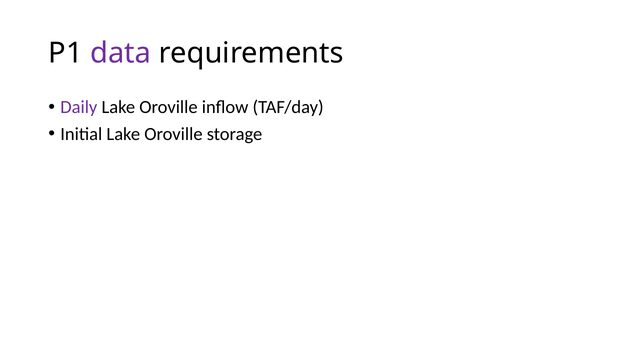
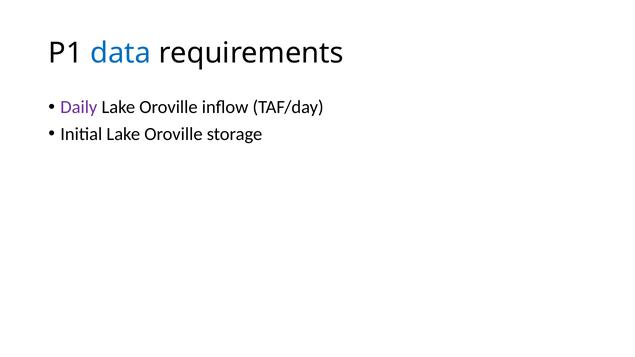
data colour: purple -> blue
